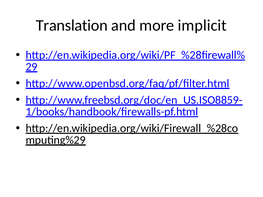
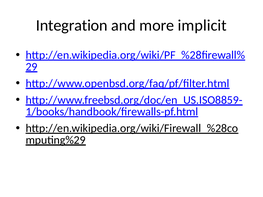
Translation: Translation -> Integration
